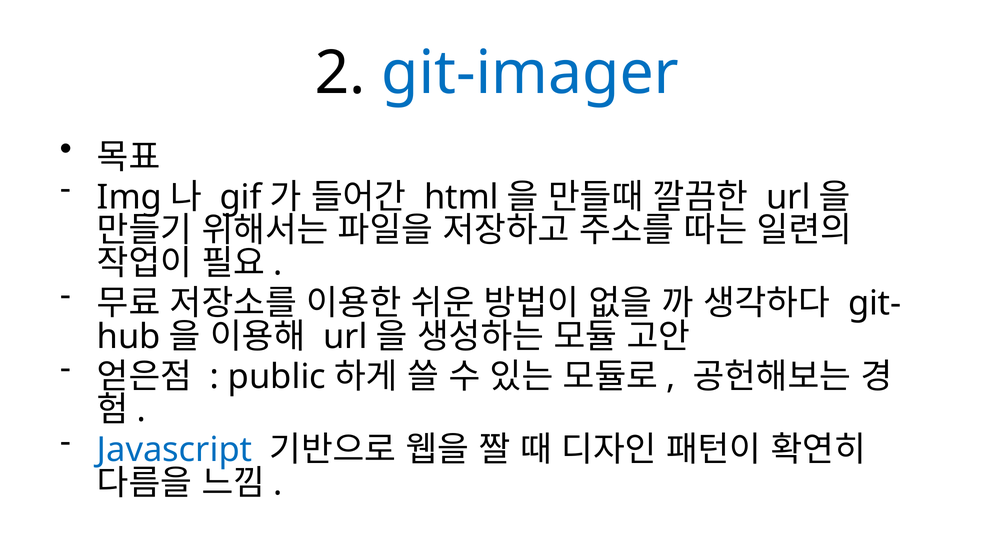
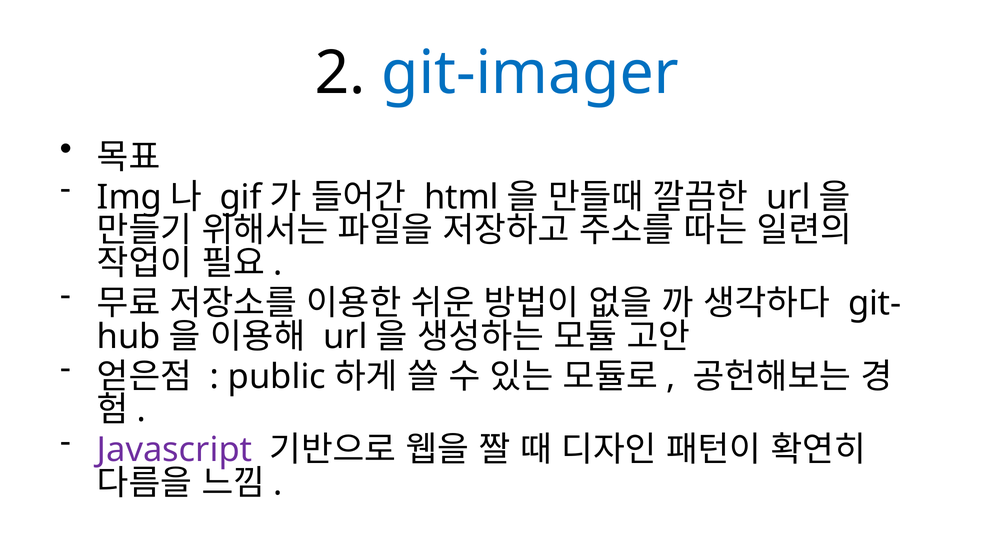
Javascript colour: blue -> purple
